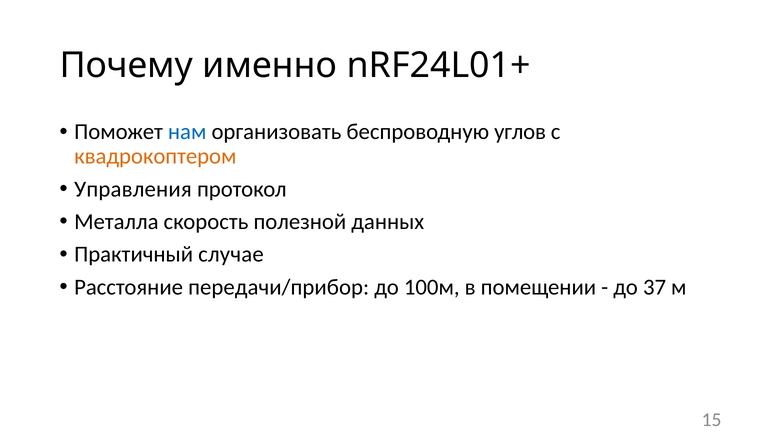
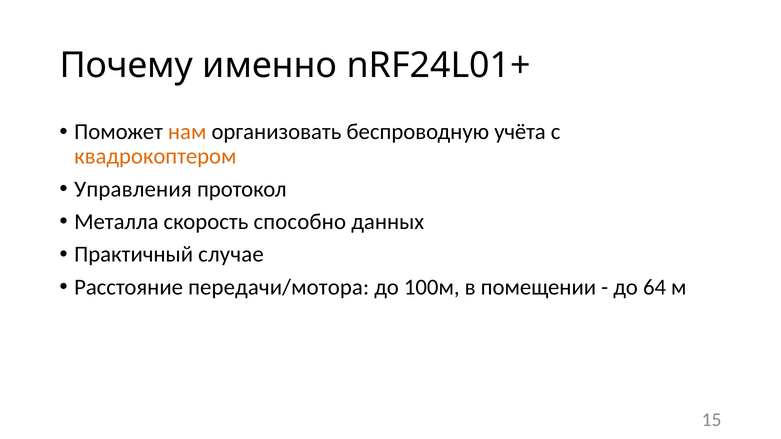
нам colour: blue -> orange
углов: углов -> учёта
полезной: полезной -> способно
передачи/прибор: передачи/прибор -> передачи/мотора
37: 37 -> 64
